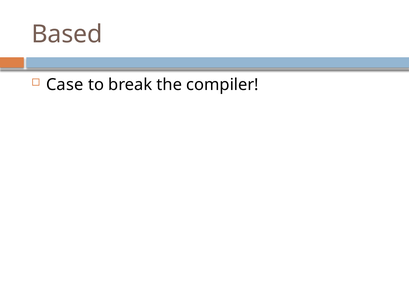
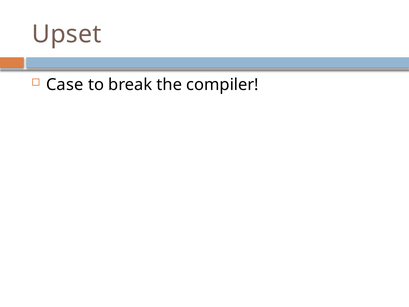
Based: Based -> Upset
